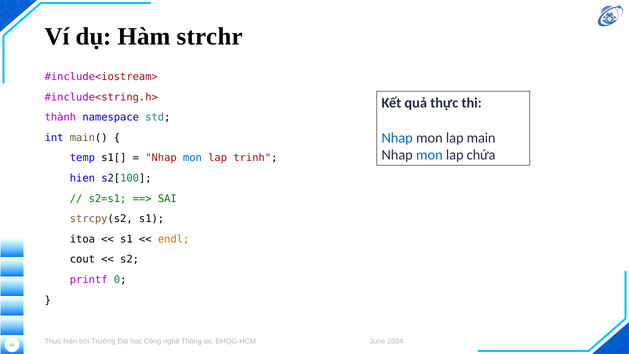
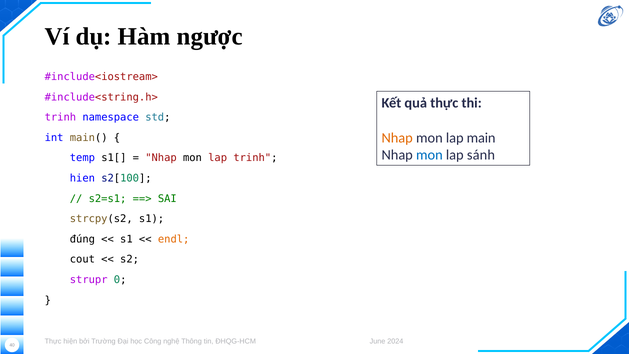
strchr: strchr -> ngược
thành at (60, 117): thành -> trinh
Nhap at (397, 138) colour: blue -> orange
chứa: chứa -> sánh
mon at (192, 158) colour: blue -> black
itoa: itoa -> đúng
printf: printf -> strupr
